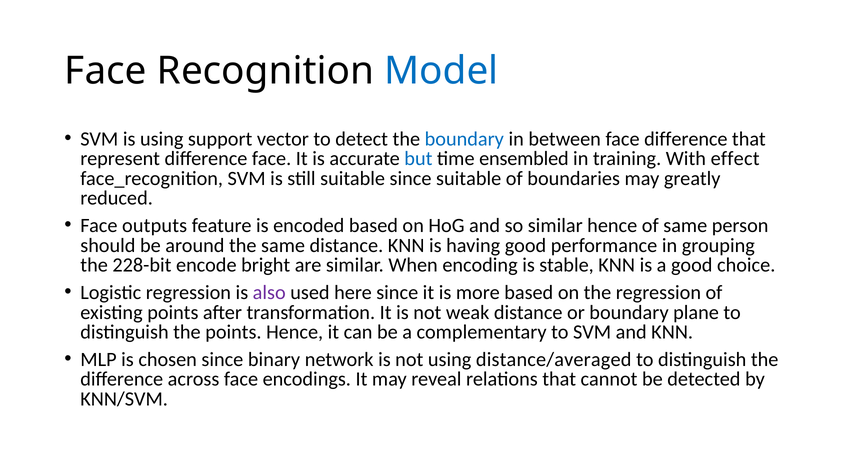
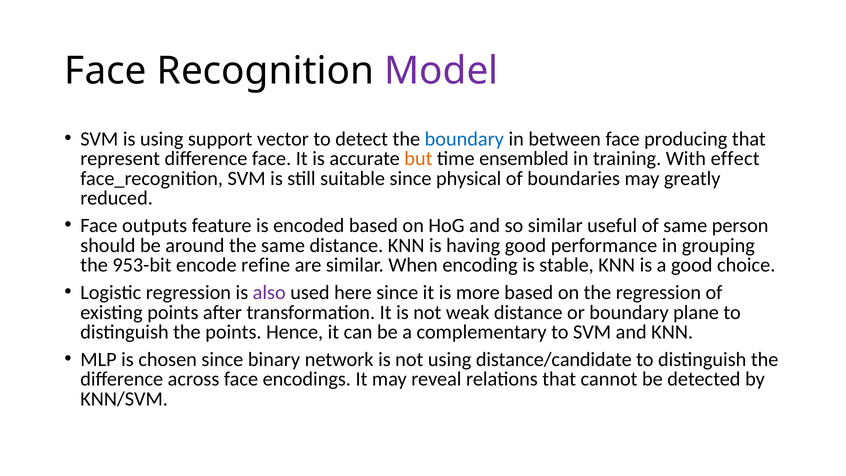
Model colour: blue -> purple
face difference: difference -> producing
but colour: blue -> orange
since suitable: suitable -> physical
similar hence: hence -> useful
228-bit: 228-bit -> 953-bit
bright: bright -> refine
distance/averaged: distance/averaged -> distance/candidate
